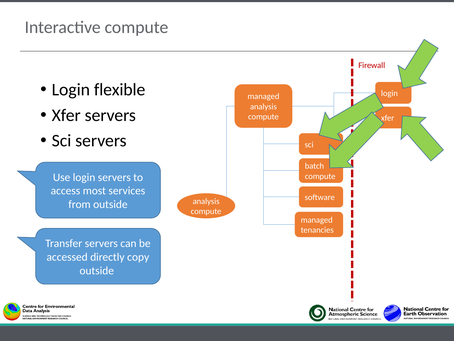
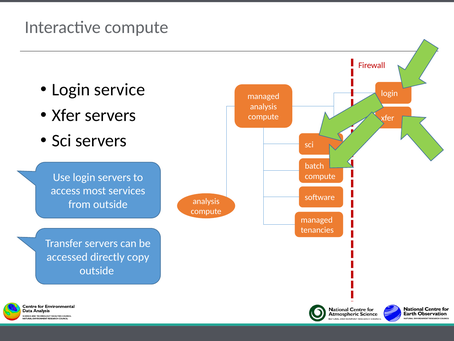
flexible: flexible -> service
